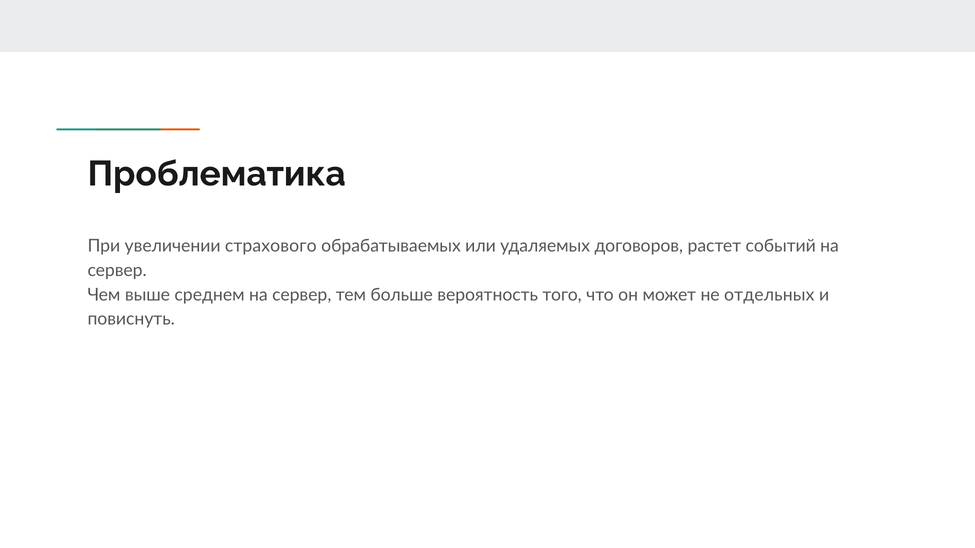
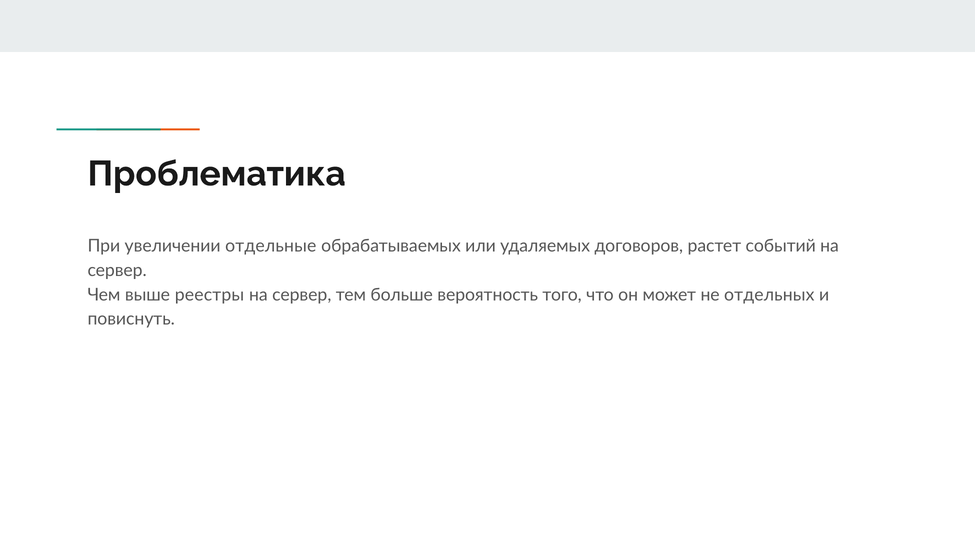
страхового: страхового -> отдельные
среднем: среднем -> реестры
